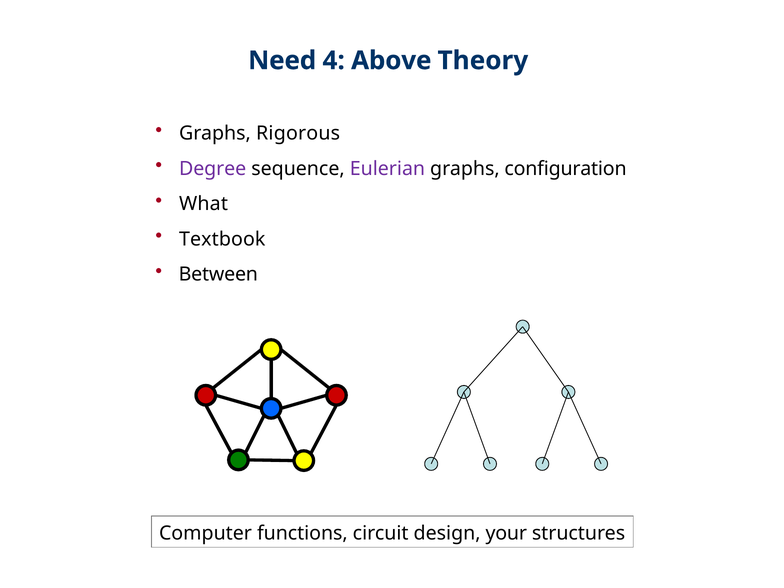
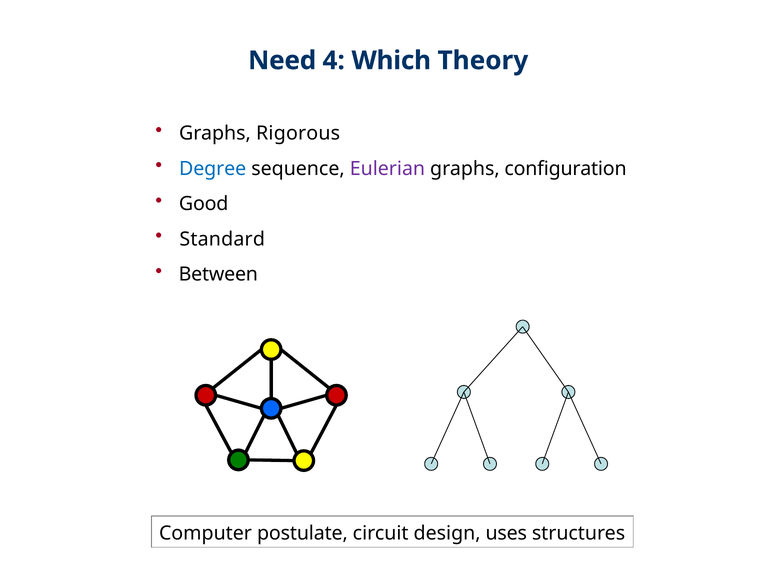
Above: Above -> Which
Degree colour: purple -> blue
What: What -> Good
Textbook: Textbook -> Standard
functions: functions -> postulate
your: your -> uses
